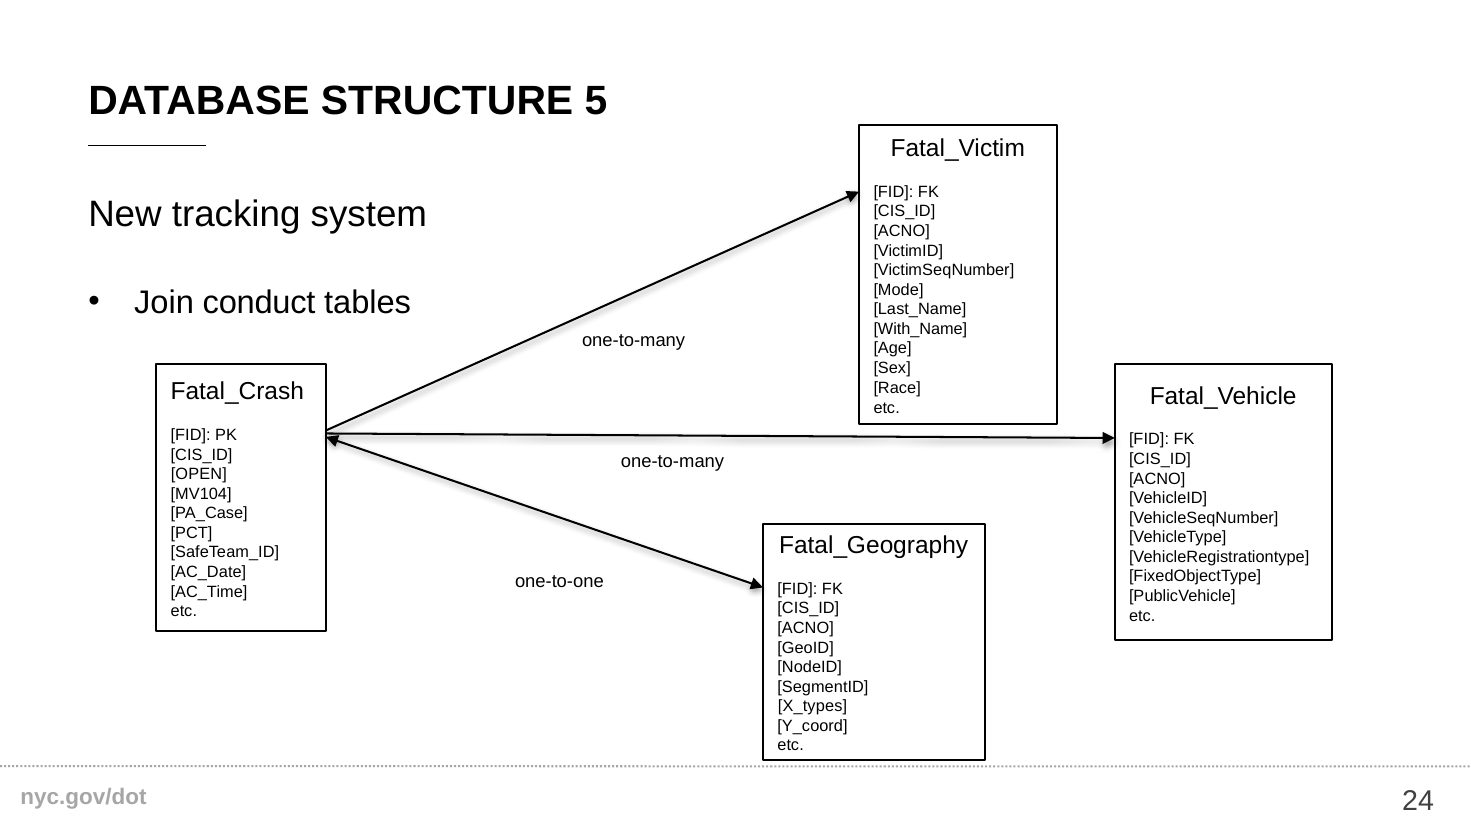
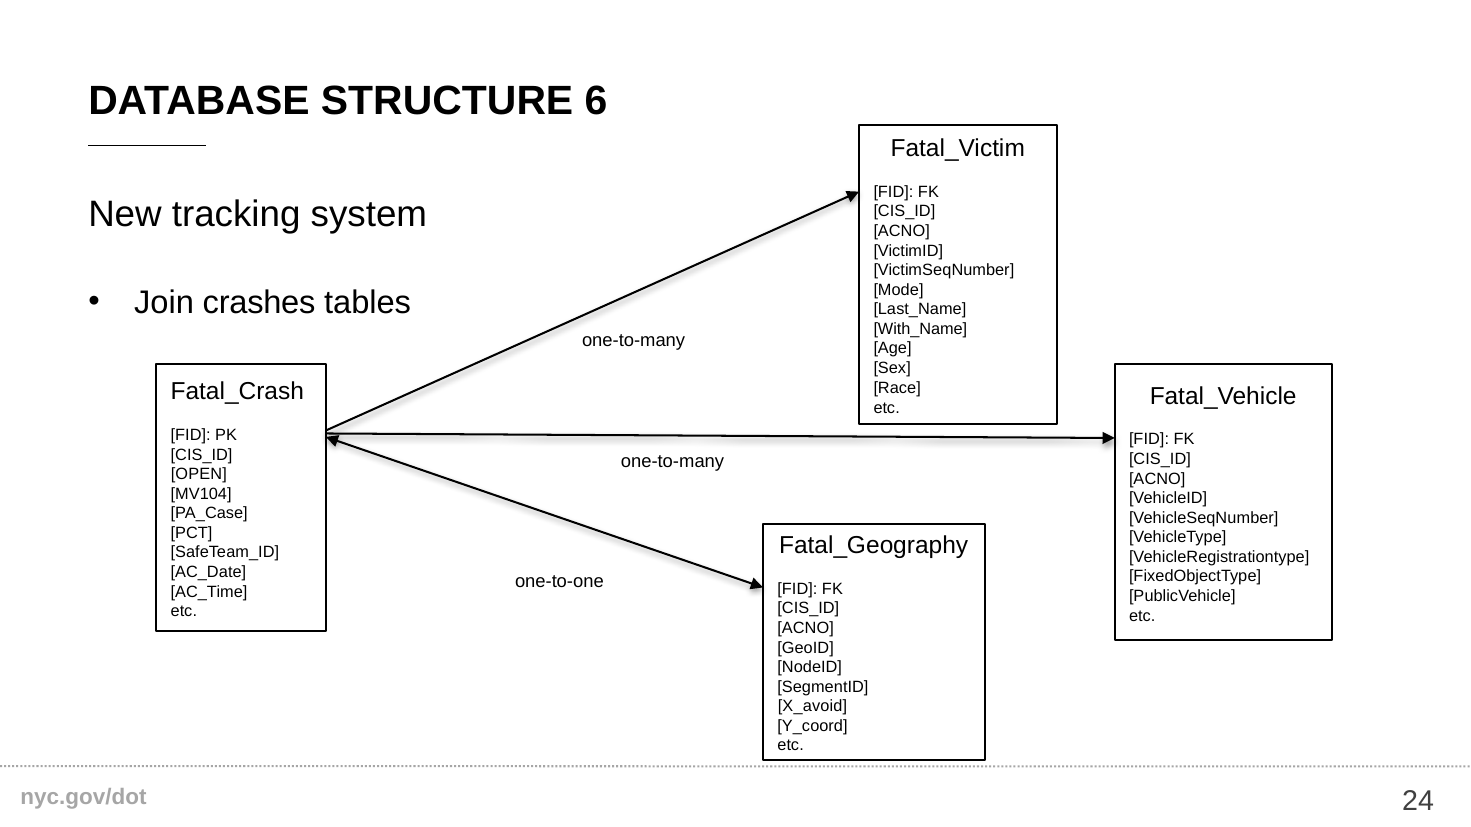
5: 5 -> 6
conduct: conduct -> crashes
X_types: X_types -> X_avoid
